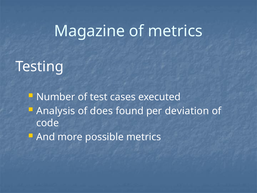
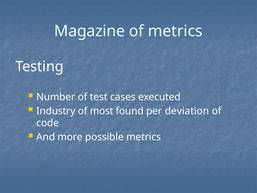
Analysis: Analysis -> Industry
does: does -> most
